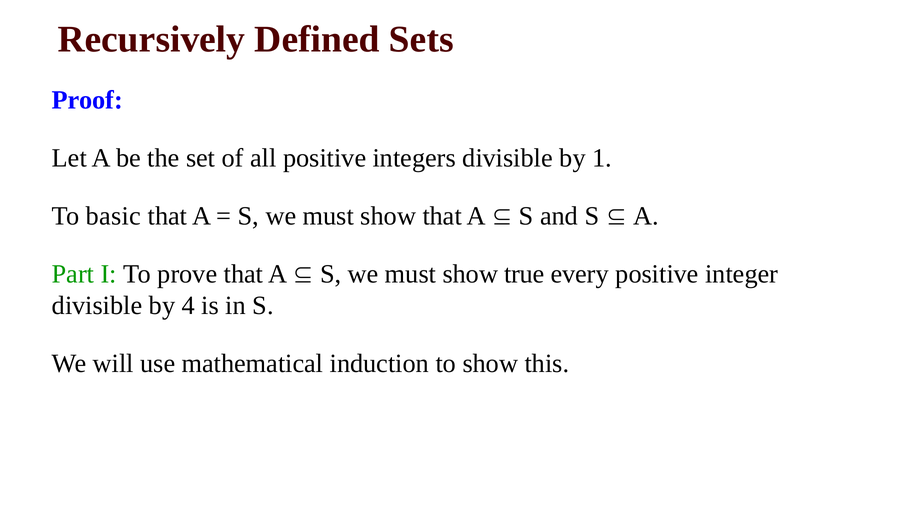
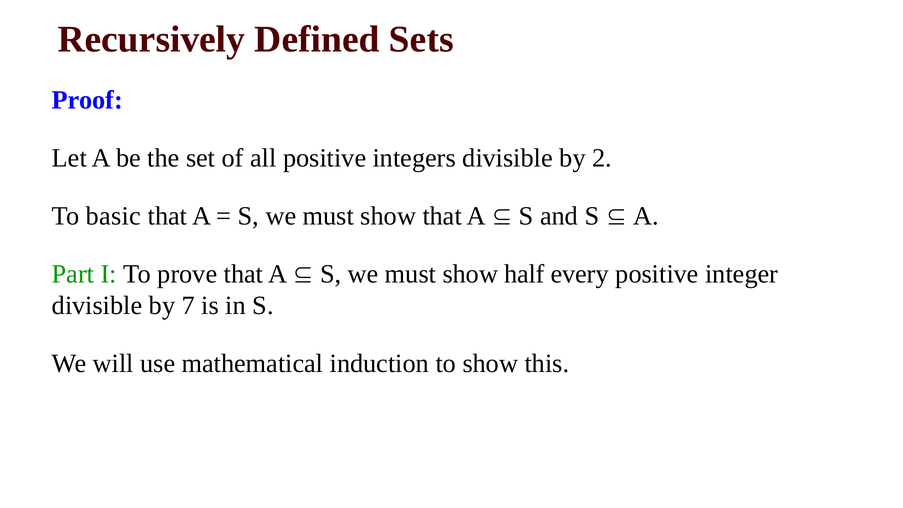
1: 1 -> 2
true: true -> half
4: 4 -> 7
